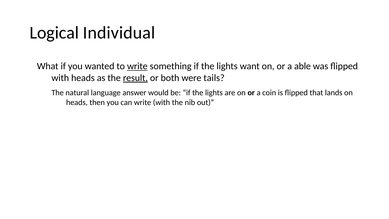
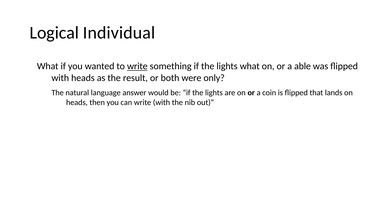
lights want: want -> what
result underline: present -> none
tails: tails -> only
